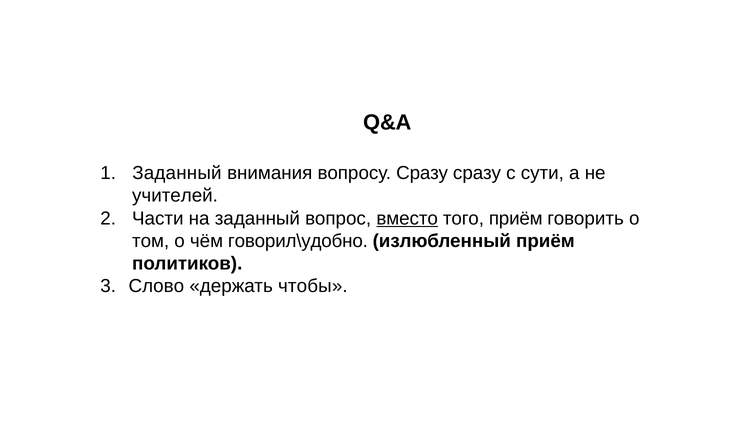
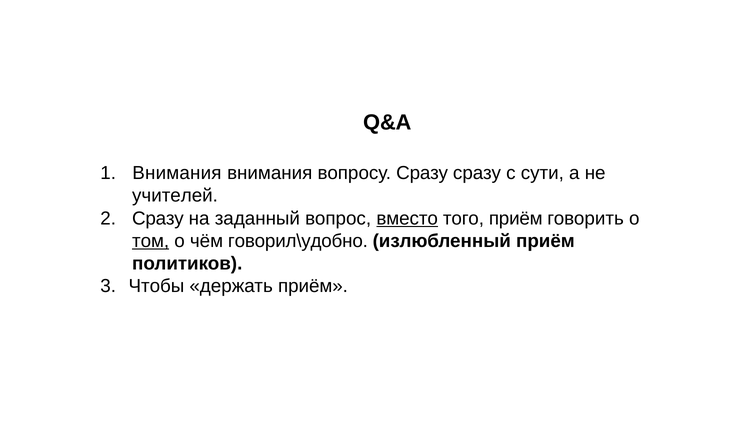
Заданный at (177, 173): Заданный -> Внимания
Части at (158, 218): Части -> Сразу
том underline: none -> present
Слово: Слово -> Чтобы
держать чтобы: чтобы -> приём
